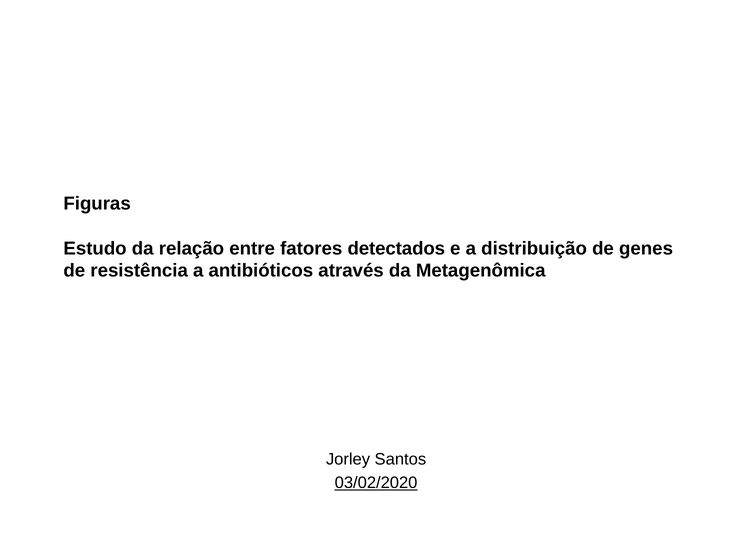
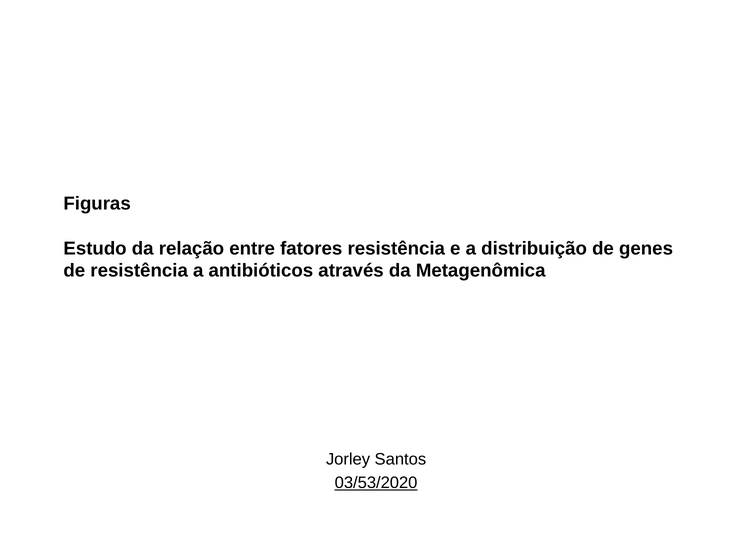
fatores detectados: detectados -> resistência
03/02/2020: 03/02/2020 -> 03/53/2020
